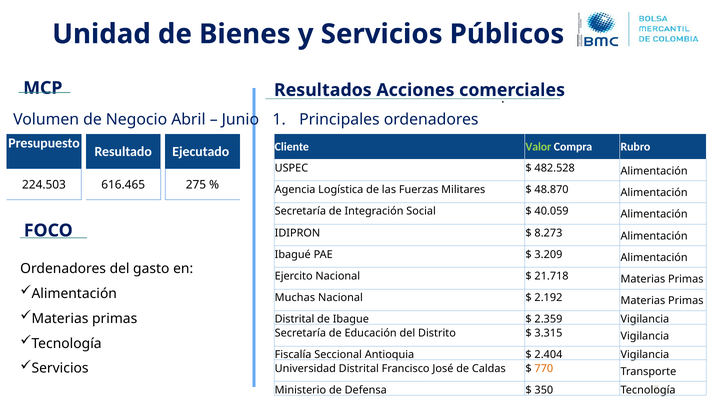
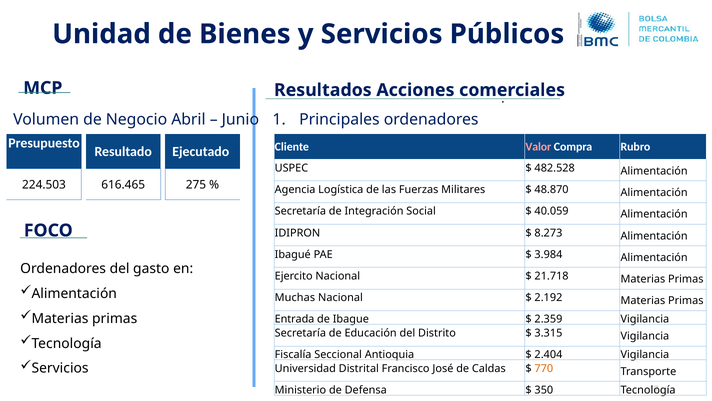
Valor colour: light green -> pink
3.209: 3.209 -> 3.984
Distrital at (295, 319): Distrital -> Entrada
